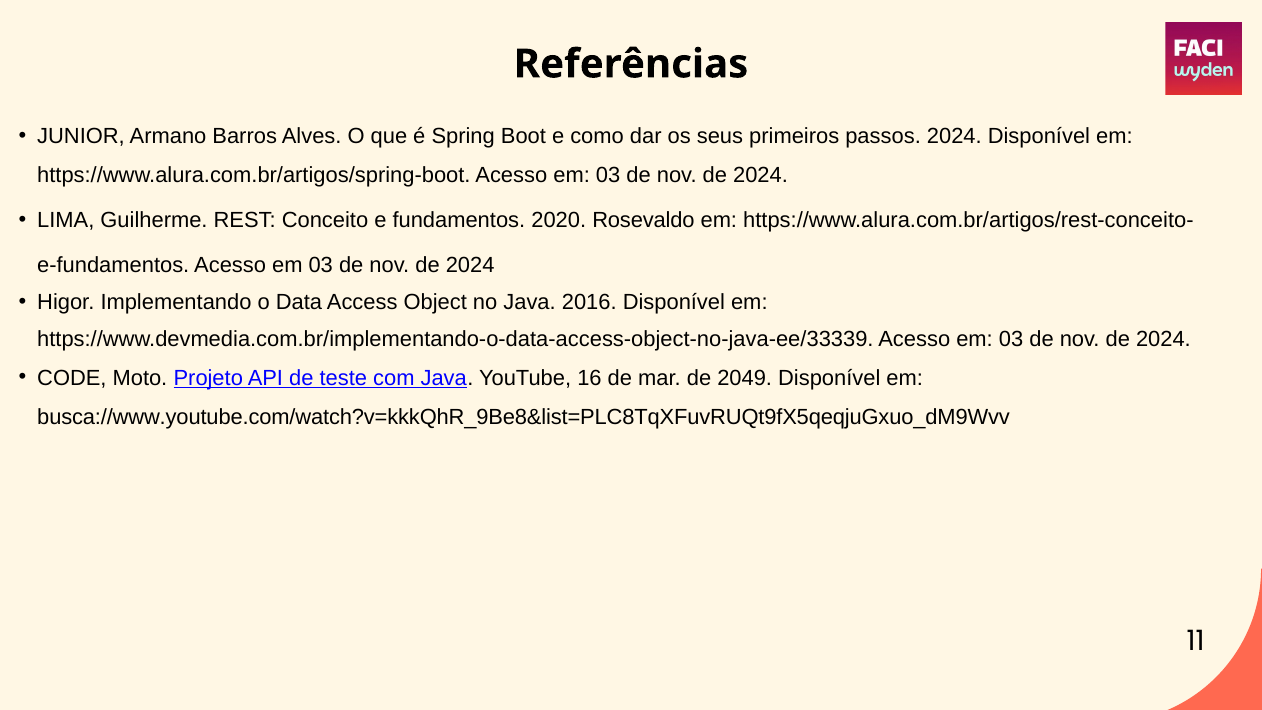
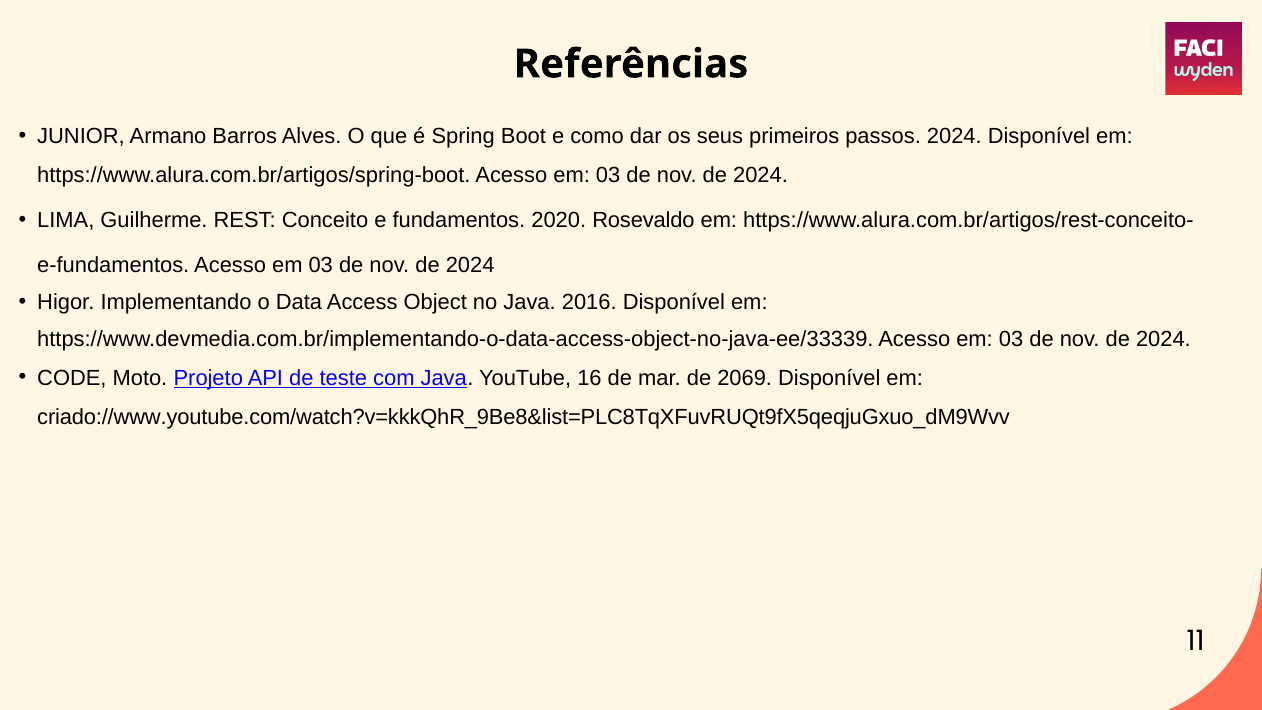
2049: 2049 -> 2069
busca://www.youtube.com/watch?v=kkkQhR_9Be8&list=PLC8TqXFuvRUQt9fX5qeqjuGxuo_dM9Wvv: busca://www.youtube.com/watch?v=kkkQhR_9Be8&list=PLC8TqXFuvRUQt9fX5qeqjuGxuo_dM9Wvv -> criado://www.youtube.com/watch?v=kkkQhR_9Be8&list=PLC8TqXFuvRUQt9fX5qeqjuGxuo_dM9Wvv
